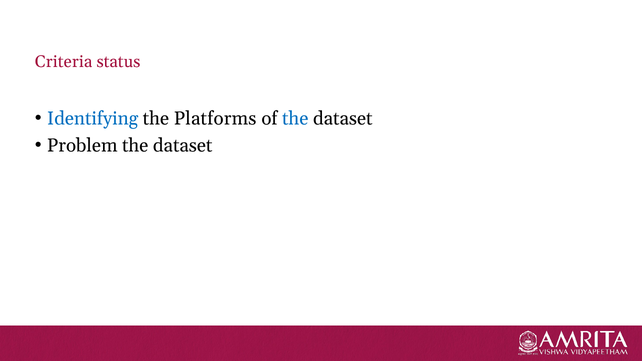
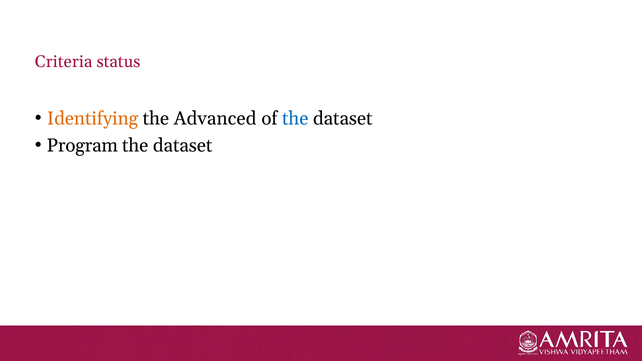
Identifying colour: blue -> orange
Platforms: Platforms -> Advanced
Problem: Problem -> Program
